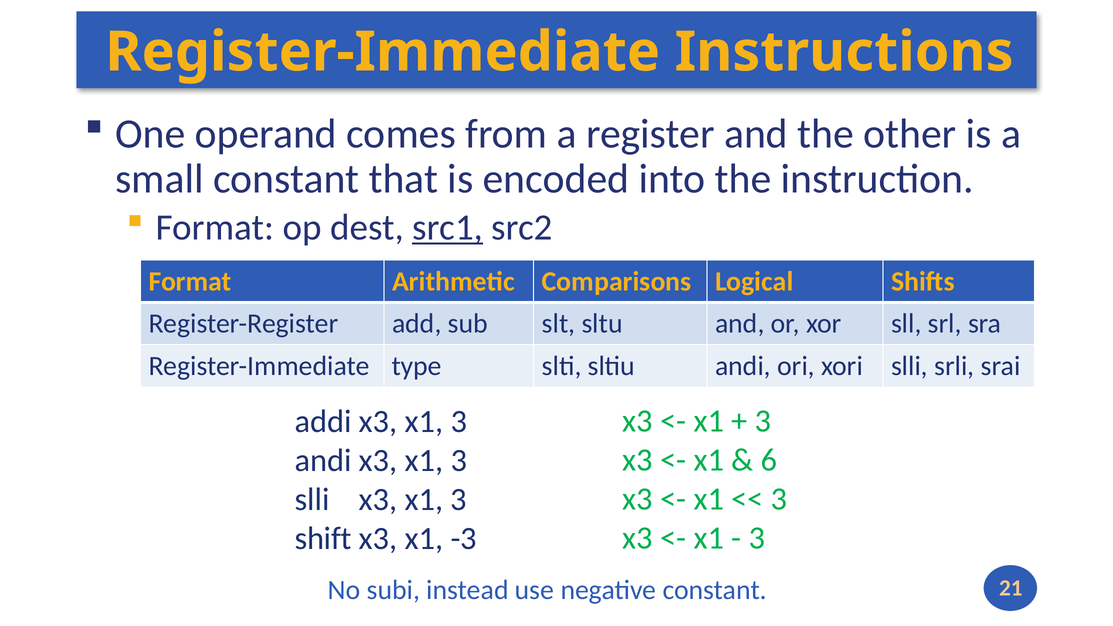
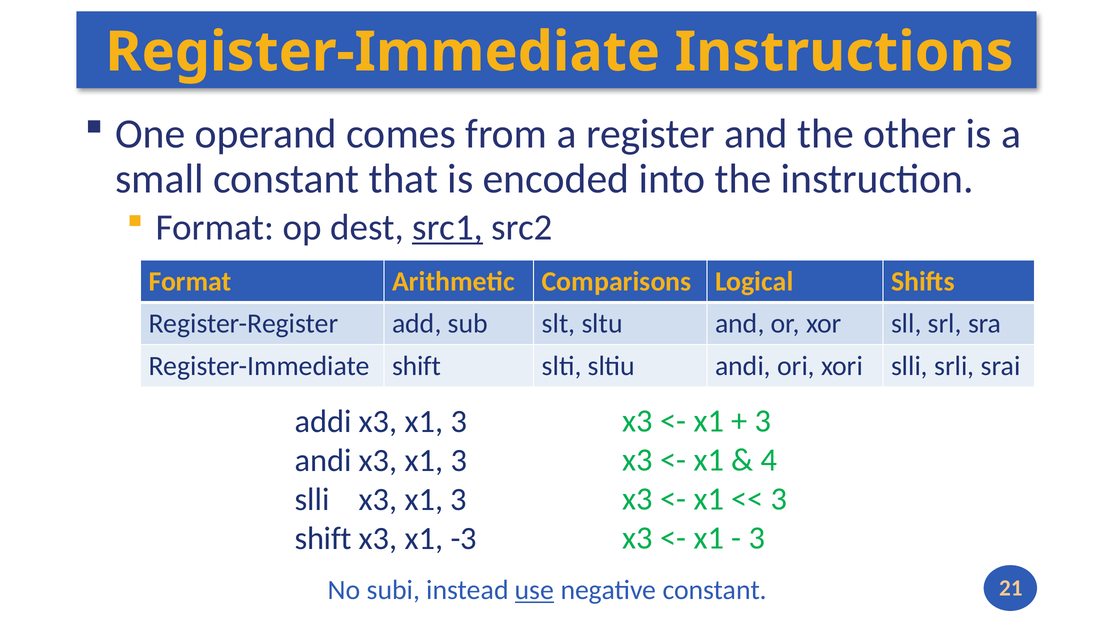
Register-Immediate type: type -> shift
6: 6 -> 4
use underline: none -> present
